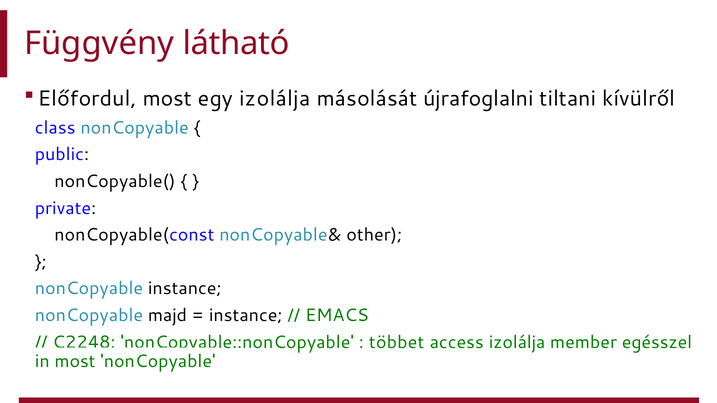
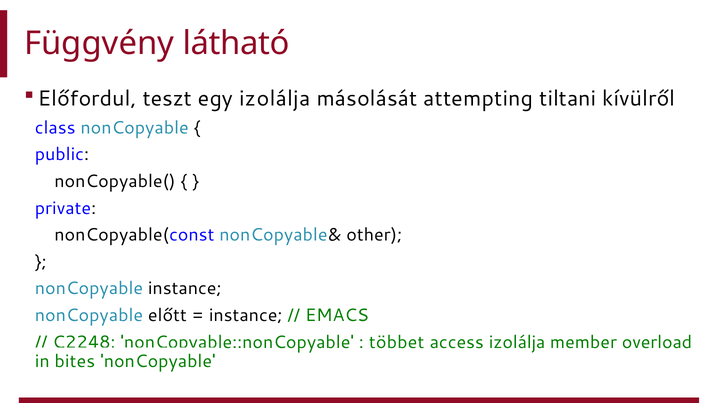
Előfordul most: most -> teszt
újrafoglalni: újrafoglalni -> attempting
majd: majd -> előtt
egésszel: egésszel -> overload
in most: most -> bites
